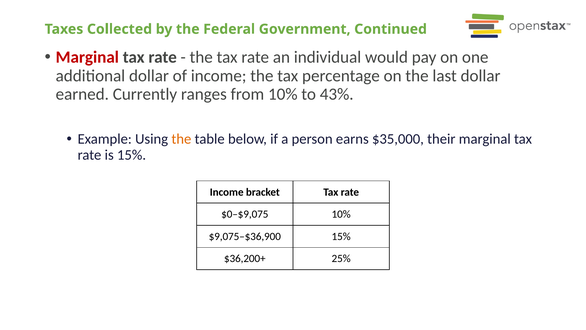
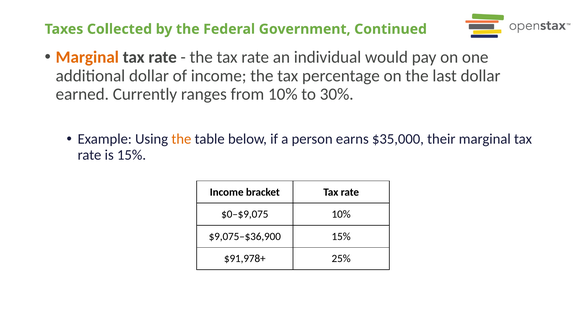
Marginal at (87, 57) colour: red -> orange
43%: 43% -> 30%
$36,200+: $36,200+ -> $91,978+
